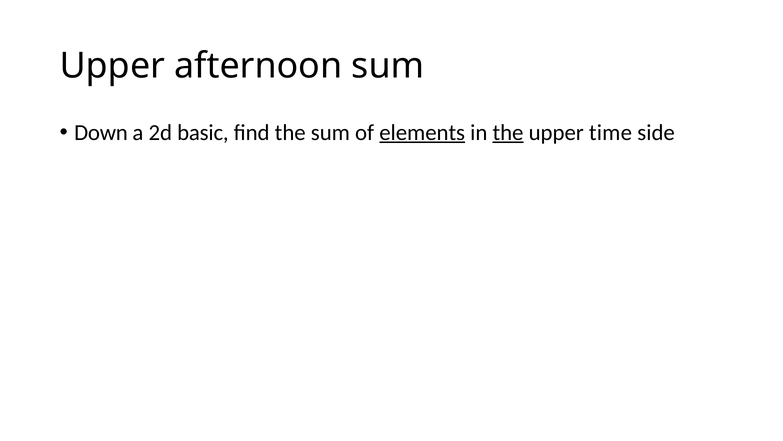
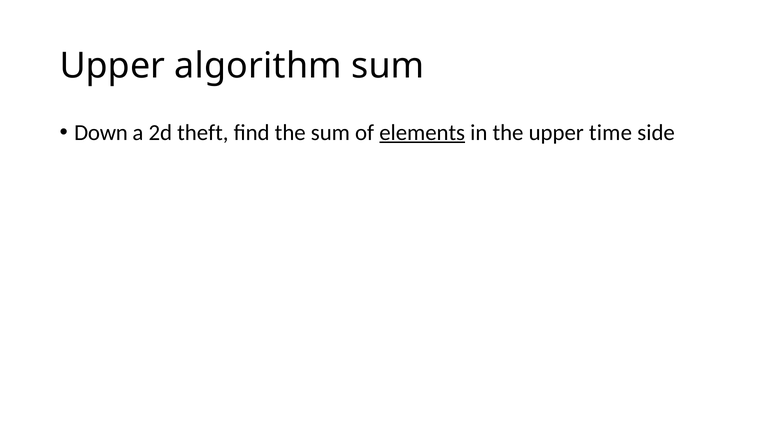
afternoon: afternoon -> algorithm
basic: basic -> theft
the at (508, 132) underline: present -> none
